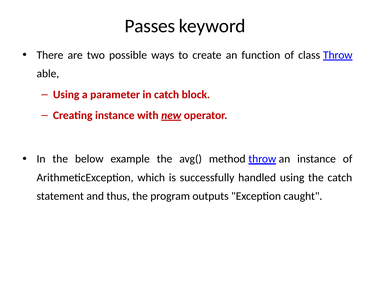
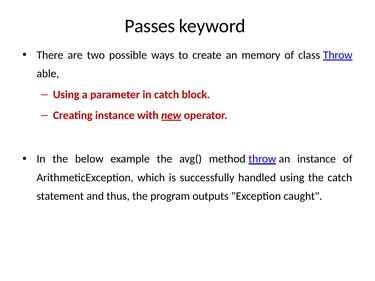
function: function -> memory
